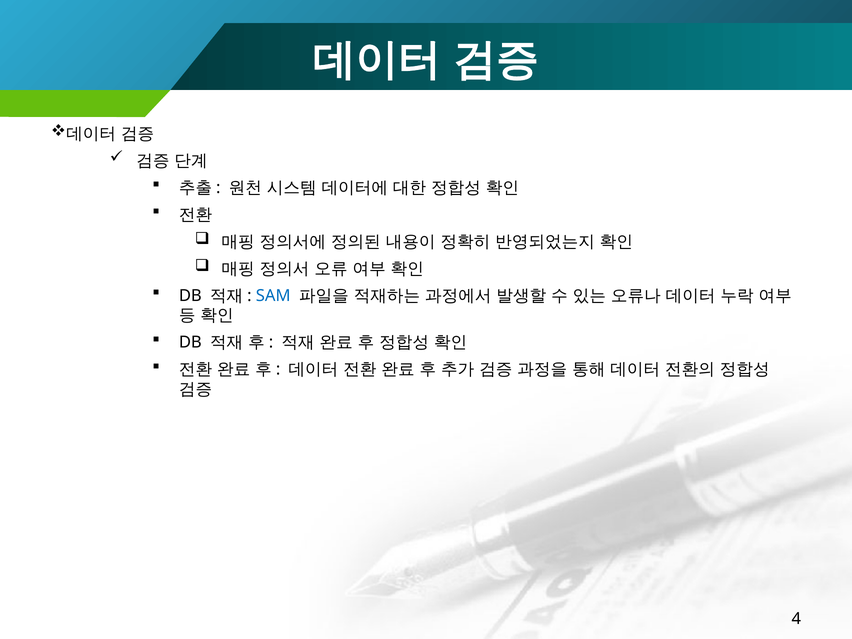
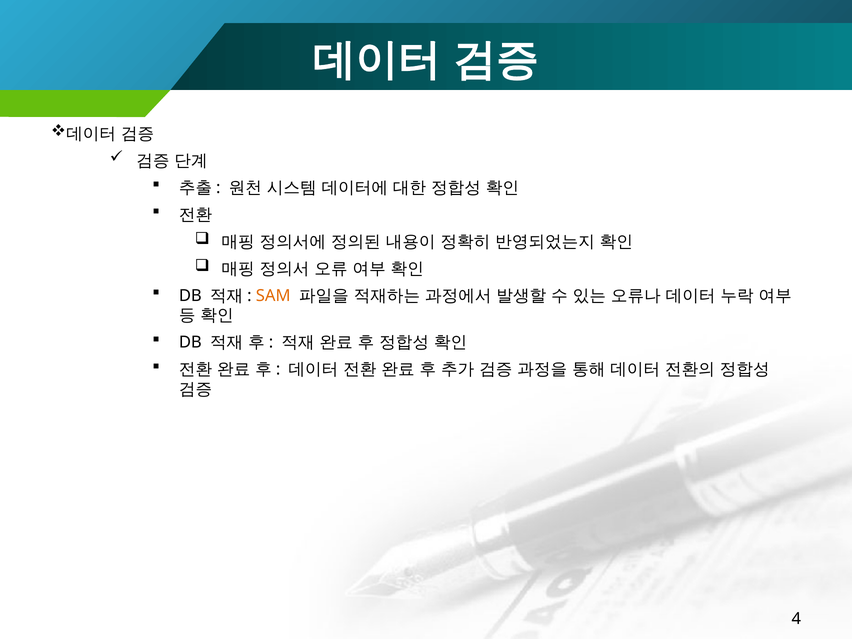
SAM colour: blue -> orange
